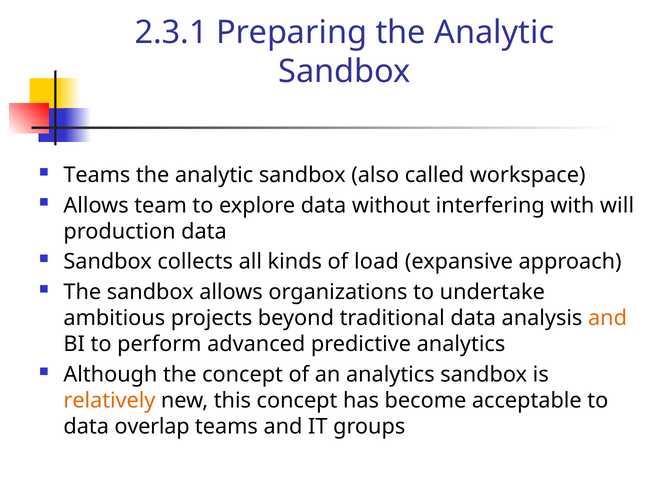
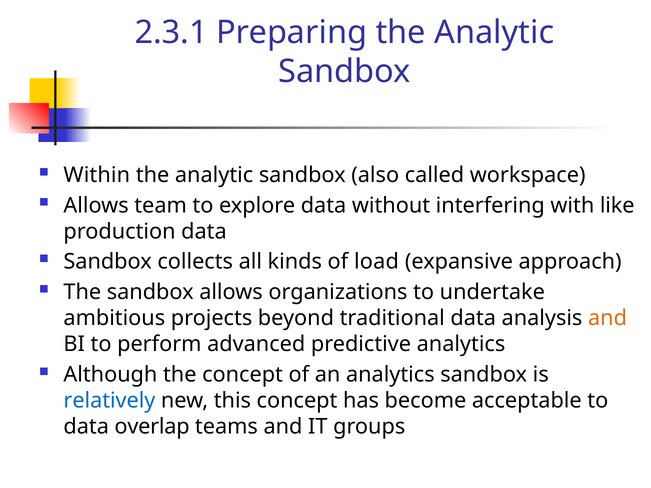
Teams at (97, 175): Teams -> Within
will: will -> like
relatively colour: orange -> blue
